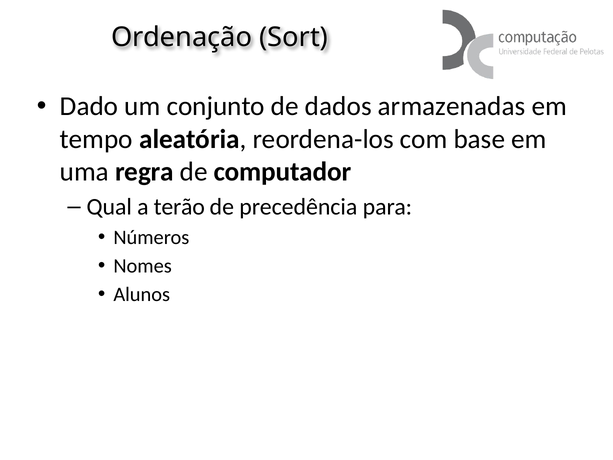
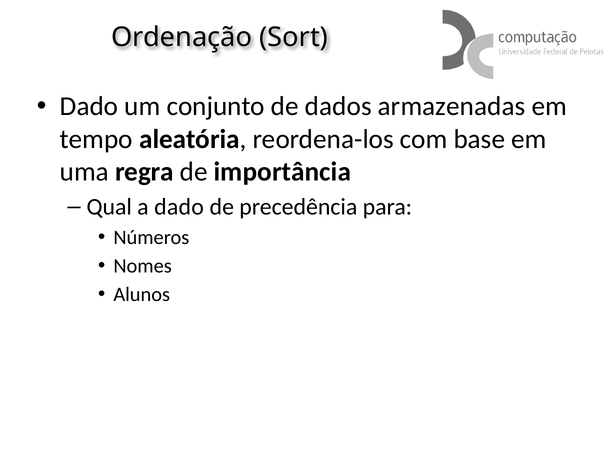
computador: computador -> importância
a terão: terão -> dado
